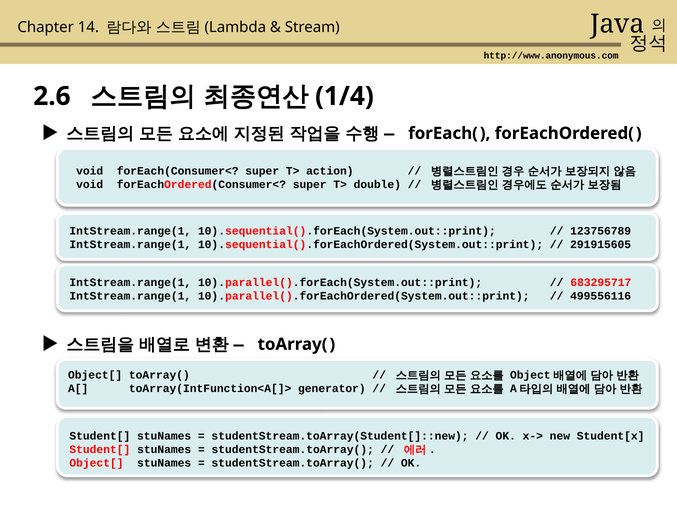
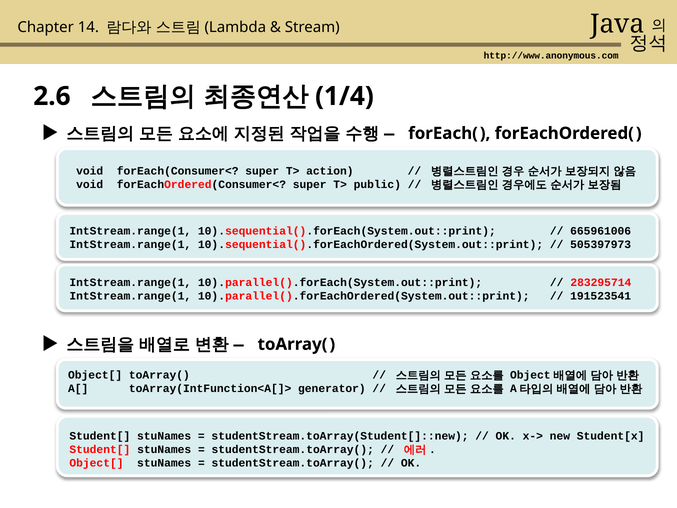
double: double -> public
123756789: 123756789 -> 665961006
291915605: 291915605 -> 505397973
683295717: 683295717 -> 283295714
499556116: 499556116 -> 191523541
